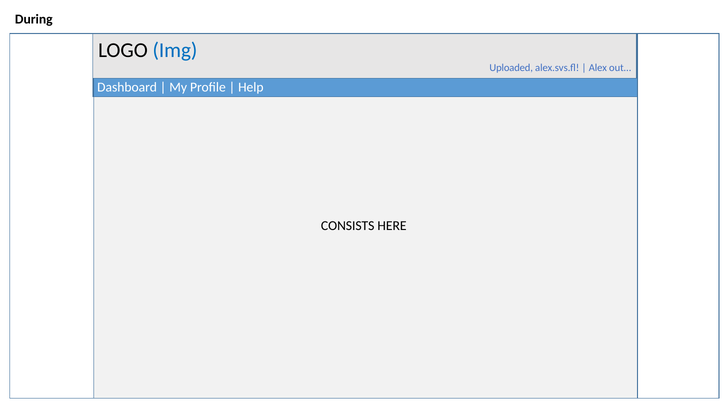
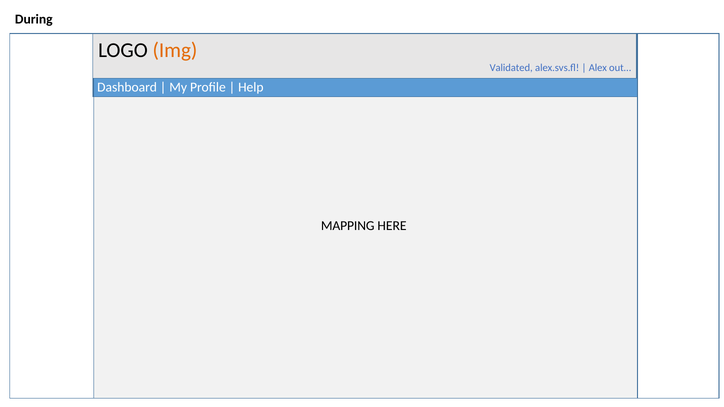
Img colour: blue -> orange
Uploaded: Uploaded -> Validated
CONSISTS: CONSISTS -> MAPPING
